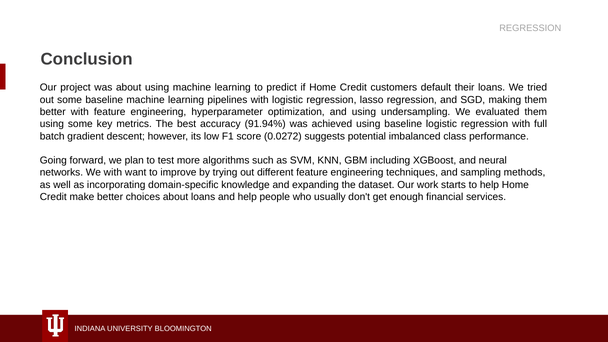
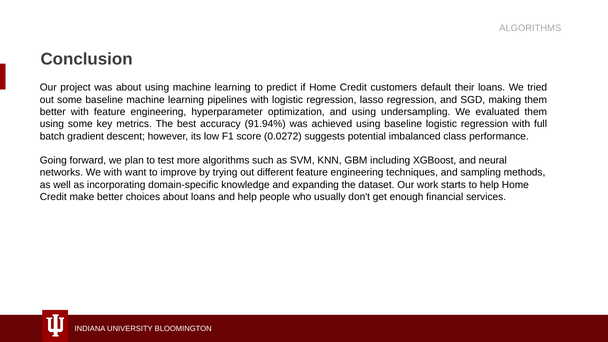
REGRESSION at (530, 28): REGRESSION -> ALGORITHMS
